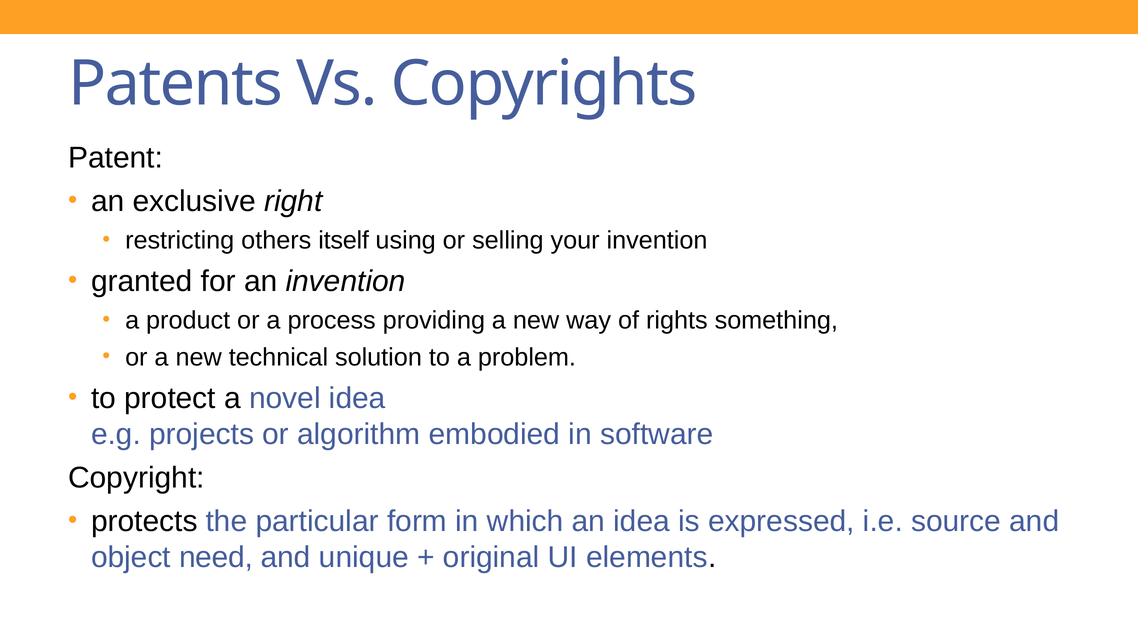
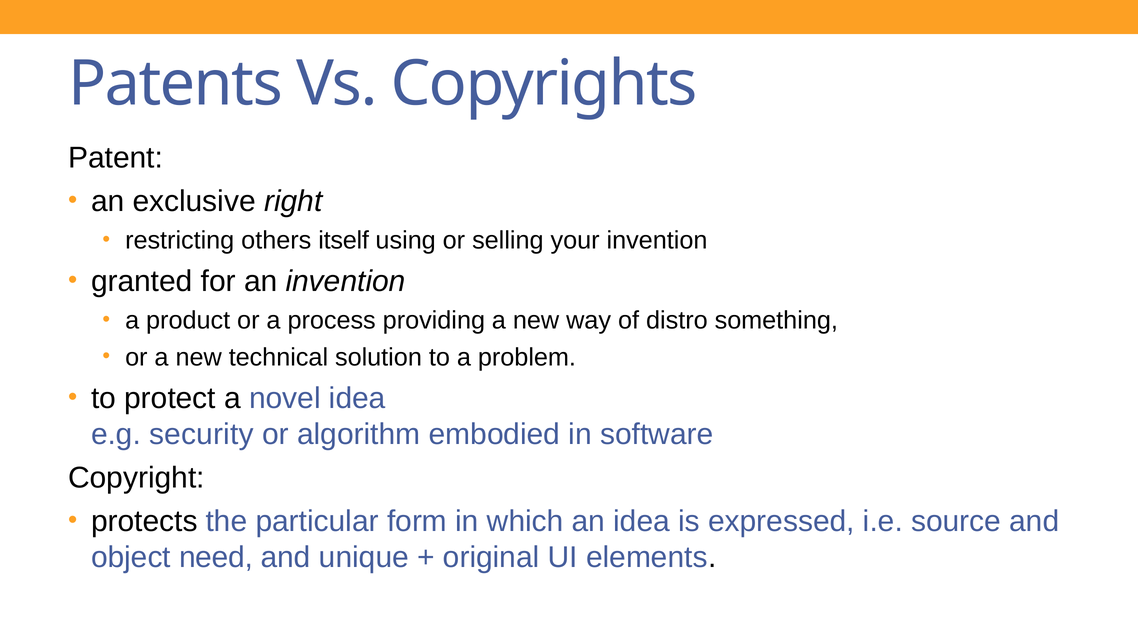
rights: rights -> distro
projects: projects -> security
